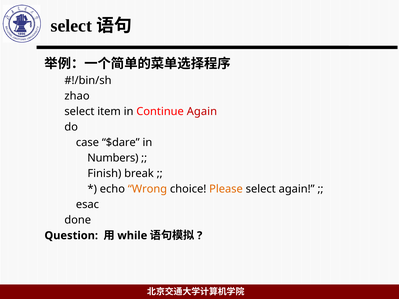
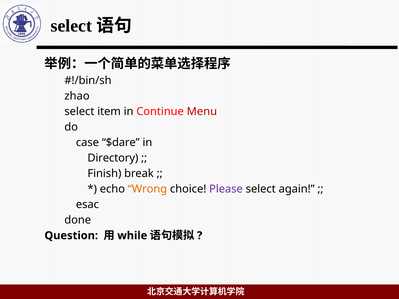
Continue Again: Again -> Menu
Numbers: Numbers -> Directory
Please colour: orange -> purple
